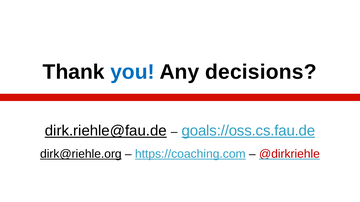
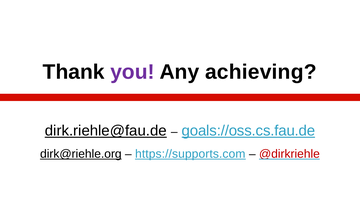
you colour: blue -> purple
decisions: decisions -> achieving
https://coaching.com: https://coaching.com -> https://supports.com
